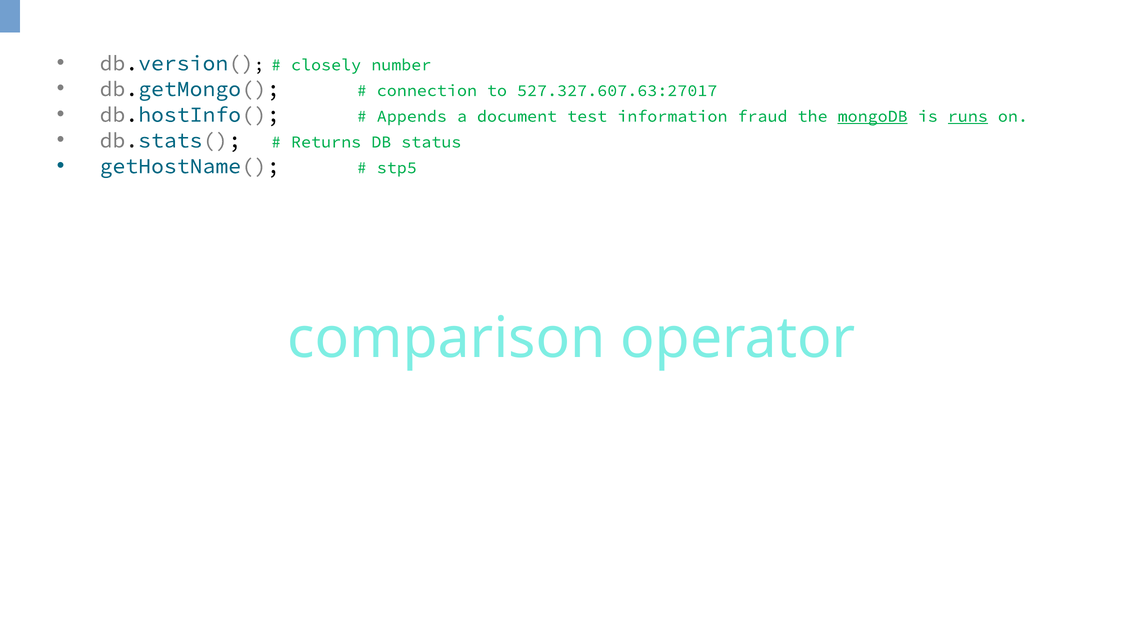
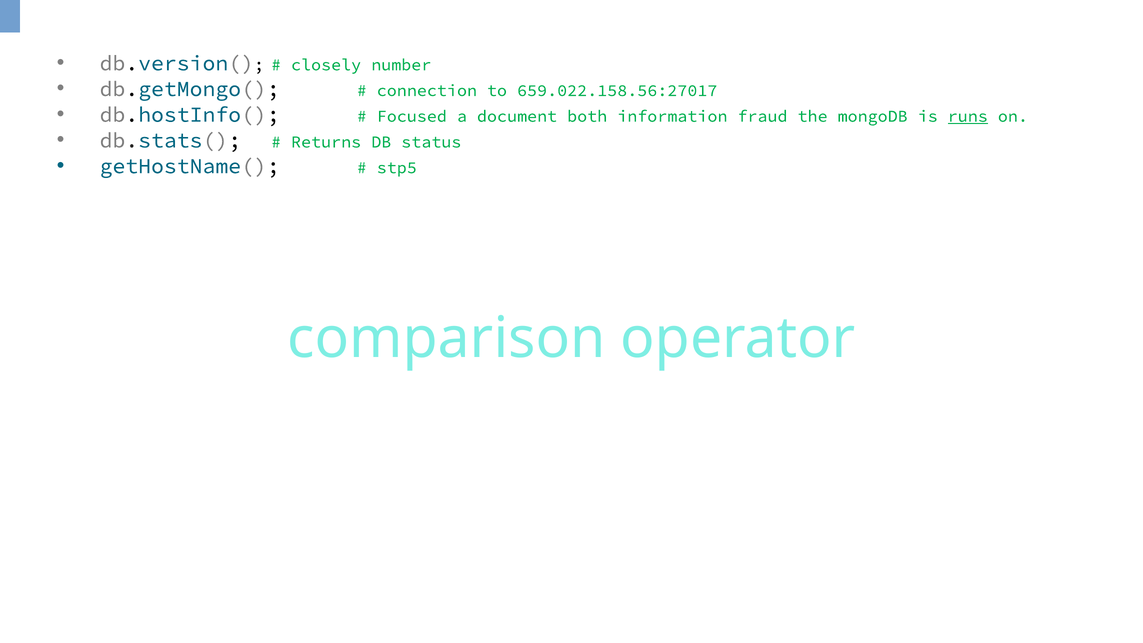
527.327.607.63:27017: 527.327.607.63:27017 -> 659.022.158.56:27017
Appends: Appends -> Focused
test: test -> both
mongoDB underline: present -> none
